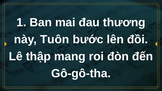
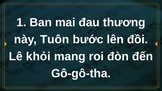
thập: thập -> khỏi
